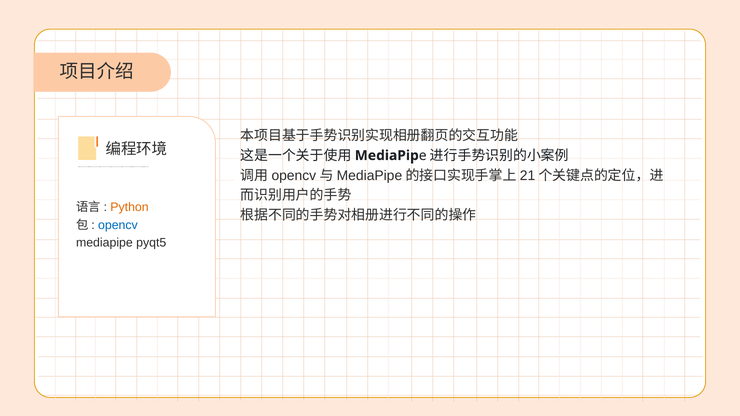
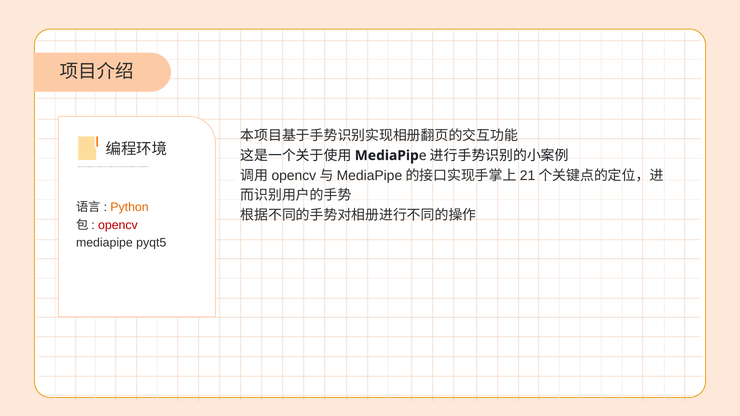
opencv colour: blue -> red
